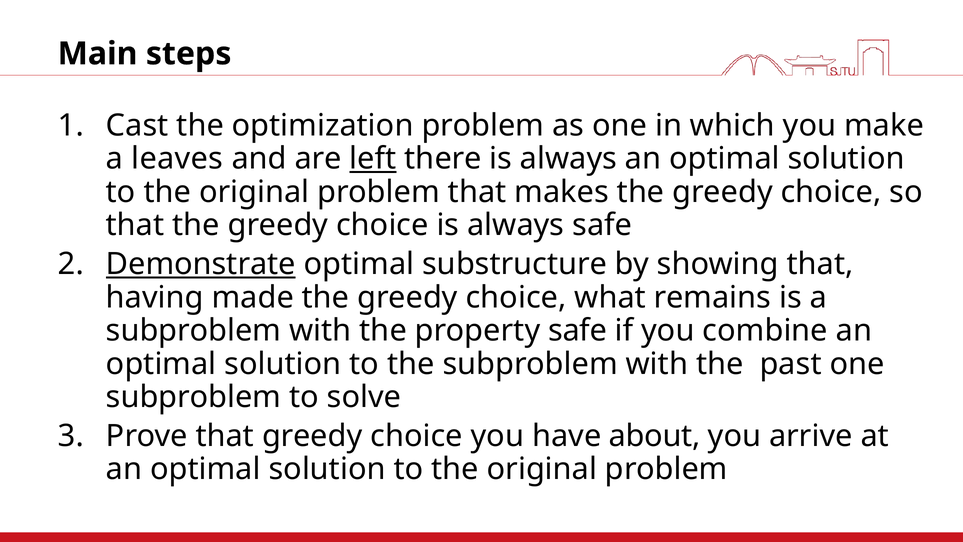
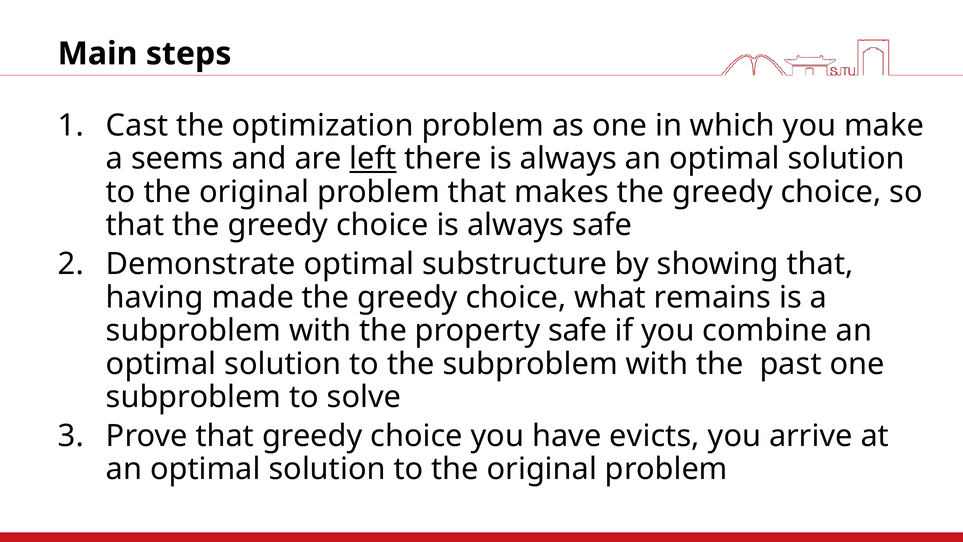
leaves: leaves -> seems
Demonstrate underline: present -> none
about: about -> evicts
